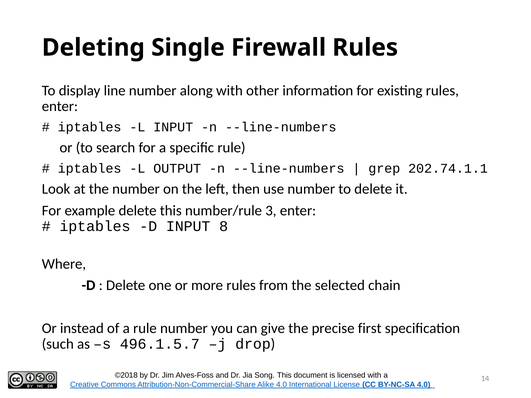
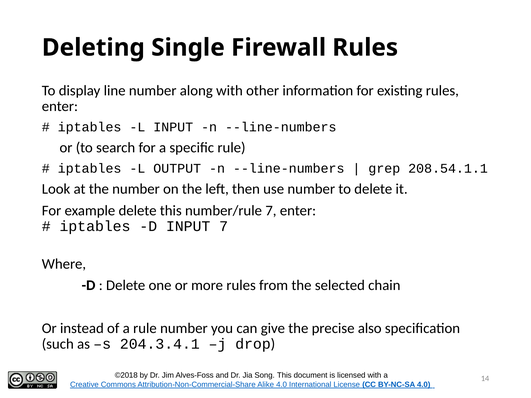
202.74.1.1: 202.74.1.1 -> 208.54.1.1
number/rule 3: 3 -> 7
INPUT 8: 8 -> 7
first: first -> also
496.1.5.7: 496.1.5.7 -> 204.3.4.1
